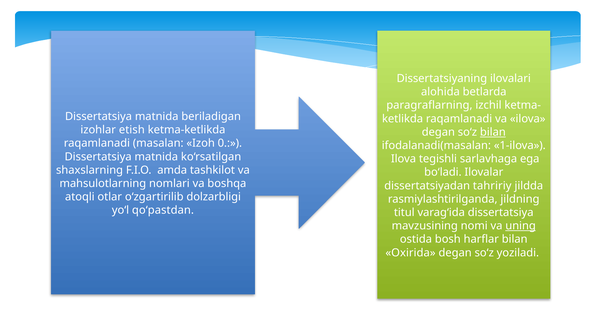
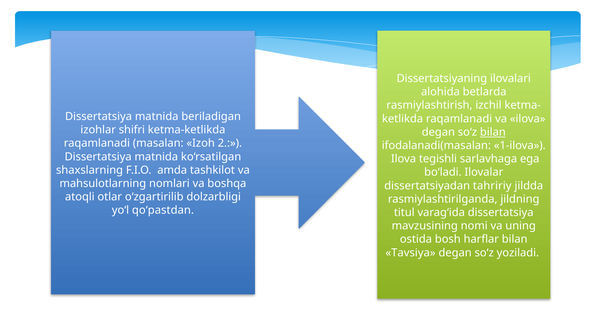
paragraflarning: paragraflarning -> rasmiylashtirish
etish: etish -> shifri
0: 0 -> 2
uning underline: present -> none
Oxirida: Oxirida -> Tavsiya
